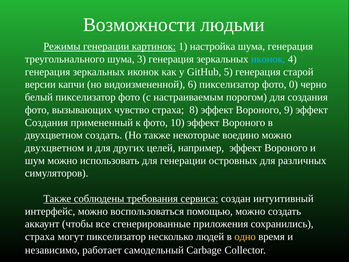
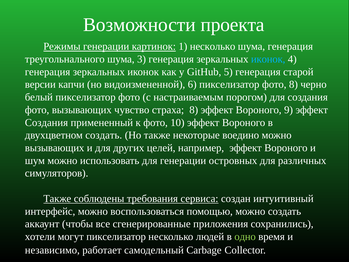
людьми: людьми -> проекта
1 настройка: настройка -> несколько
фото 0: 0 -> 8
двухцветном at (55, 148): двухцветном -> вызывающих
страха at (40, 236): страха -> хотели
одно colour: yellow -> light green
